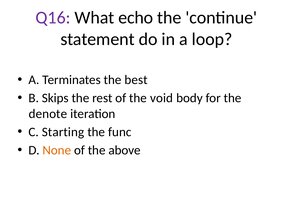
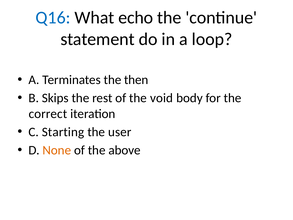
Q16 colour: purple -> blue
best: best -> then
denote: denote -> correct
func: func -> user
